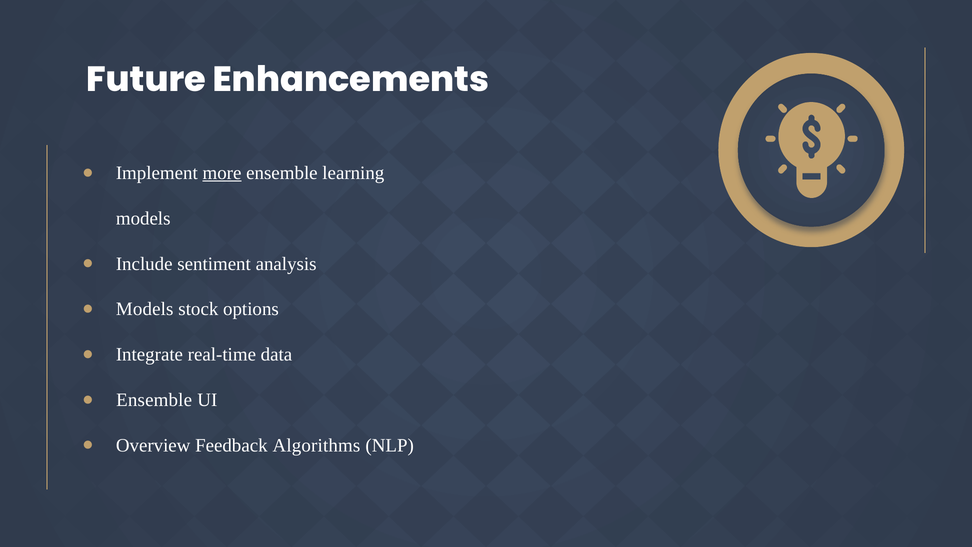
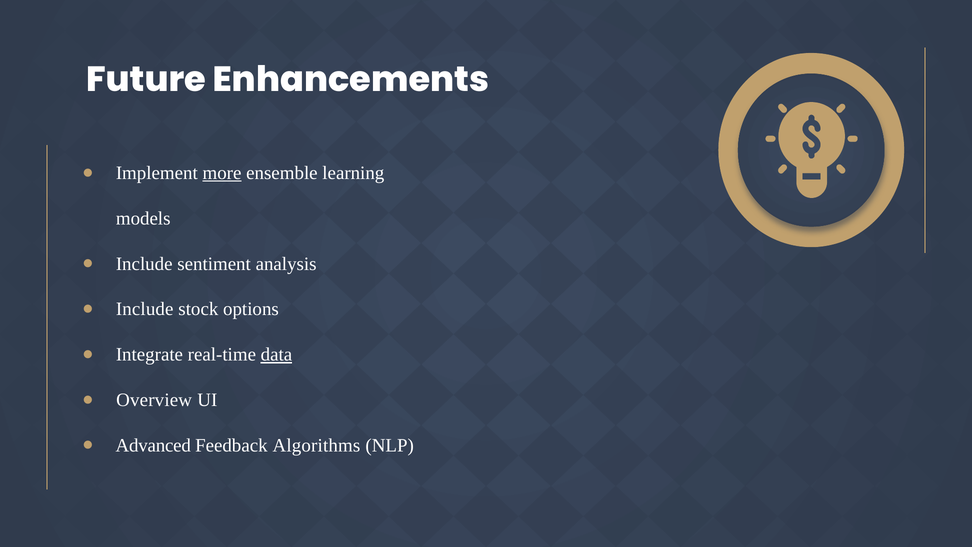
Models at (145, 309): Models -> Include
data underline: none -> present
Ensemble at (154, 400): Ensemble -> Overview
Overview: Overview -> Advanced
